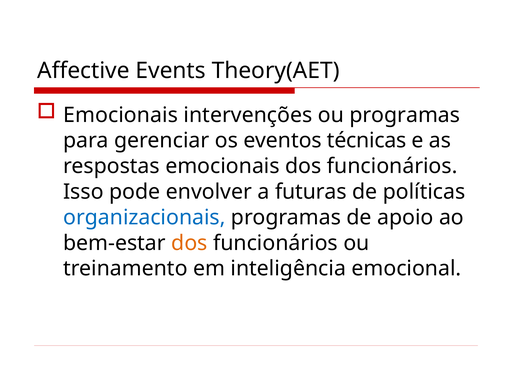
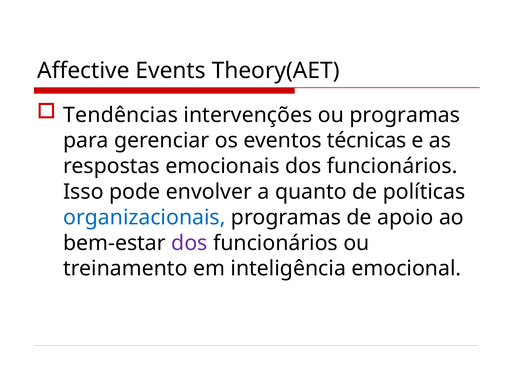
Emocionais at (121, 115): Emocionais -> Tendências
futuras: futuras -> quanto
dos at (189, 243) colour: orange -> purple
